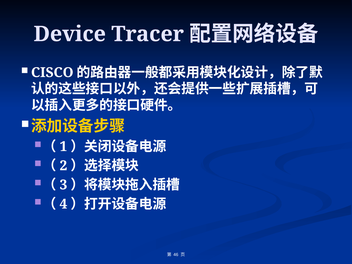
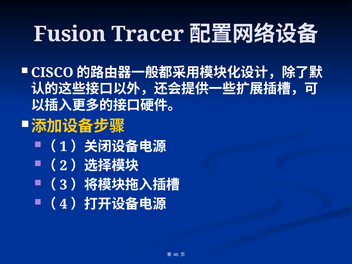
Device: Device -> Fusion
